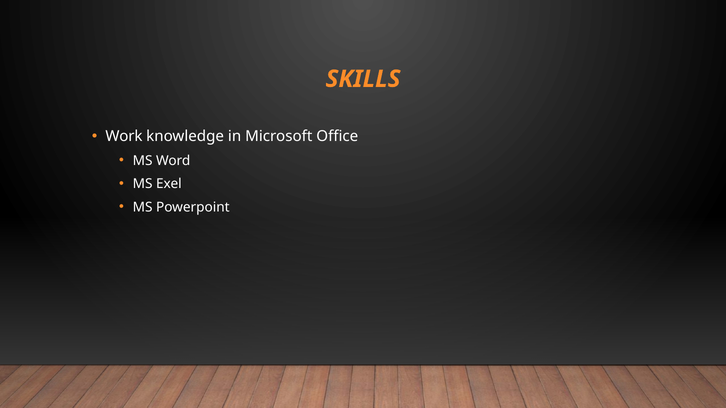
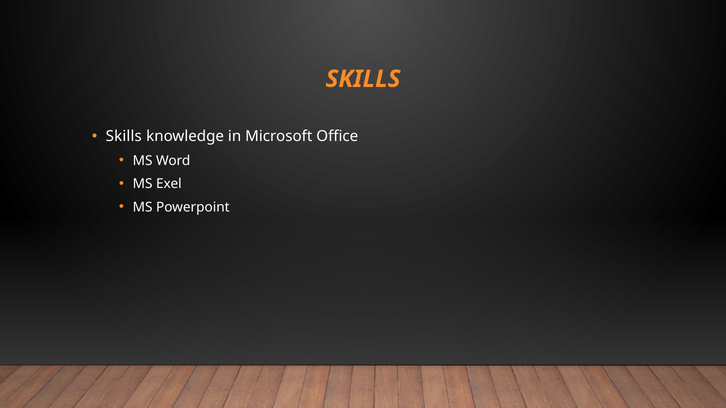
Work at (124, 137): Work -> Skills
